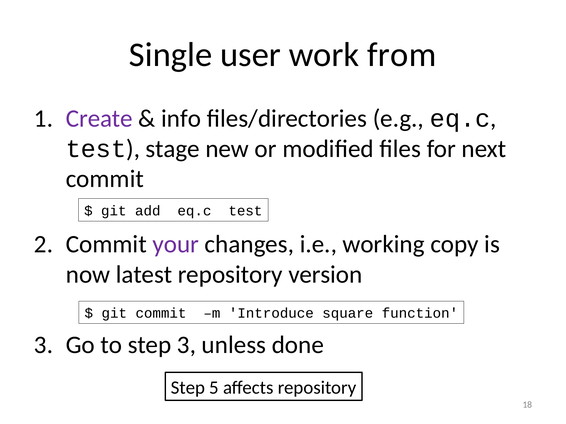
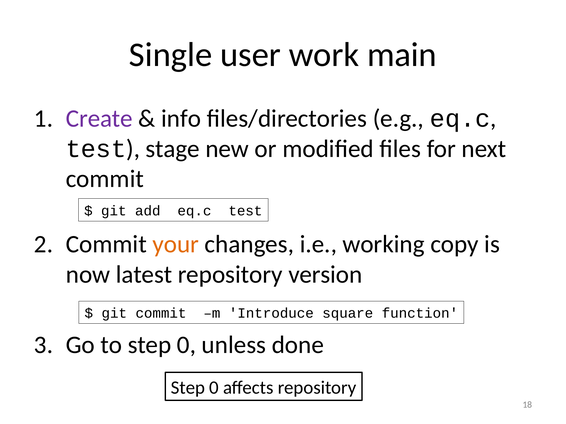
from: from -> main
your colour: purple -> orange
to step 3: 3 -> 0
5 at (214, 388): 5 -> 0
